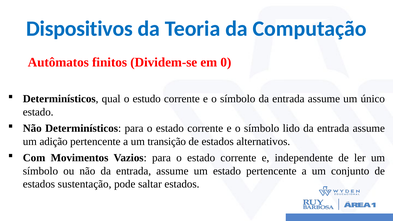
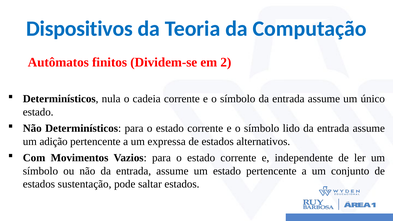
0: 0 -> 2
qual: qual -> nula
estudo: estudo -> cadeia
transição: transição -> expressa
